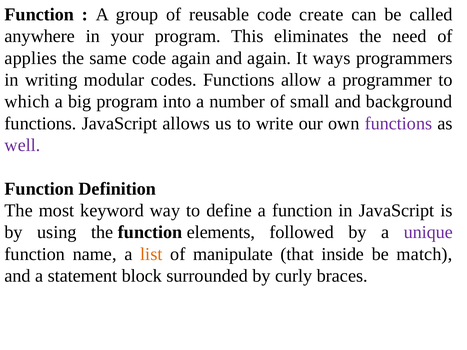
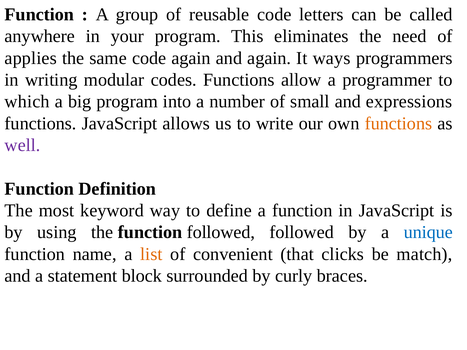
create: create -> letters
background: background -> expressions
functions at (398, 123) colour: purple -> orange
function elements: elements -> followed
unique colour: purple -> blue
manipulate: manipulate -> convenient
inside: inside -> clicks
